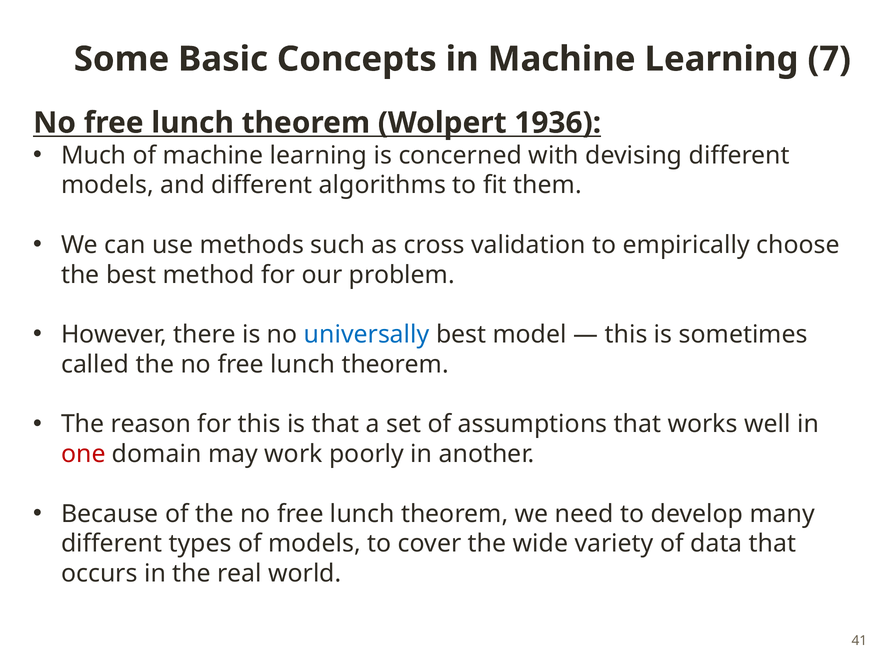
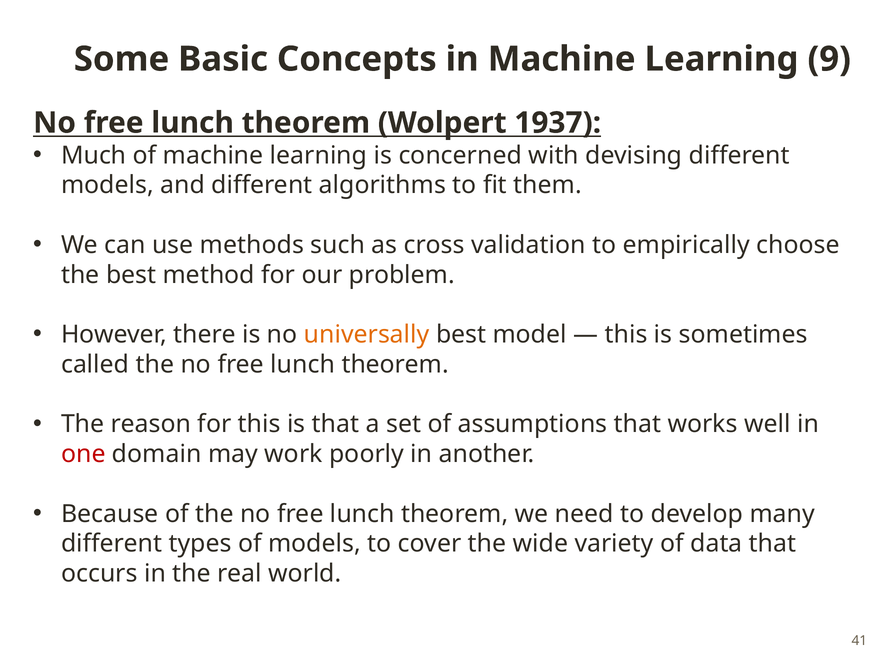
7: 7 -> 9
1936: 1936 -> 1937
universally colour: blue -> orange
